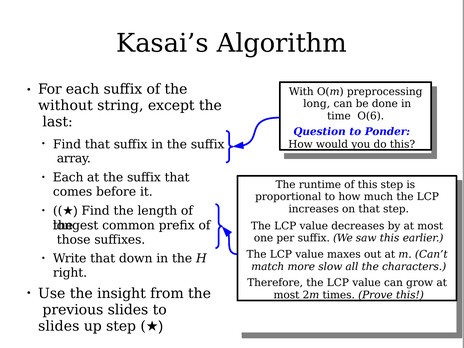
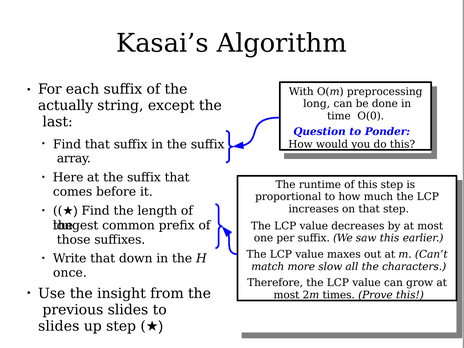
without: without -> actually
O(6: O(6 -> O(0
Each at (68, 177): Each -> Here
right: right -> once
